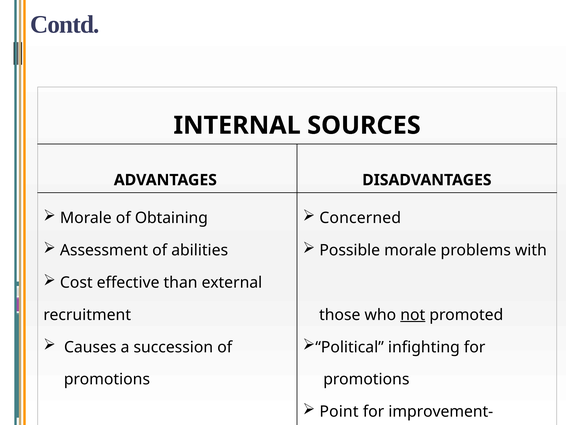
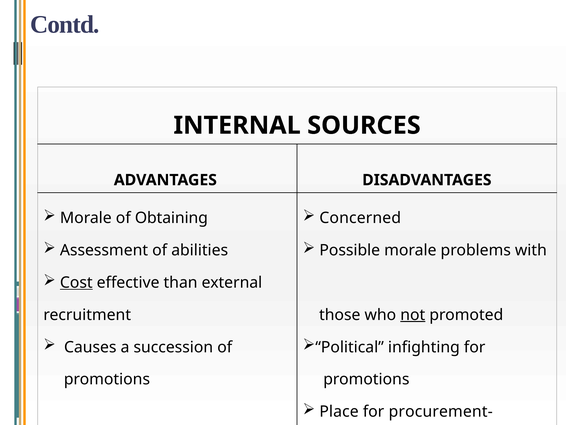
Cost underline: none -> present
Point: Point -> Place
improvement-: improvement- -> procurement-
